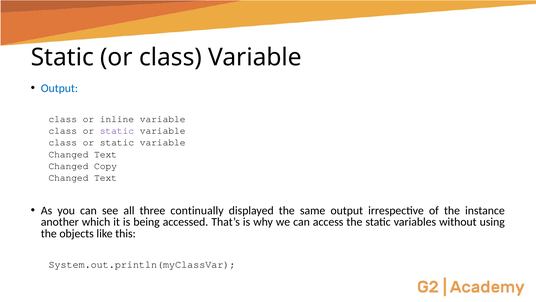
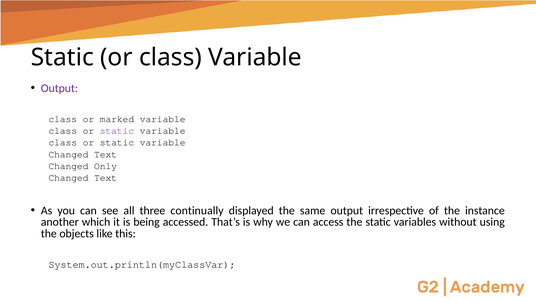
Output at (59, 88) colour: blue -> purple
inline: inline -> marked
Copy: Copy -> Only
